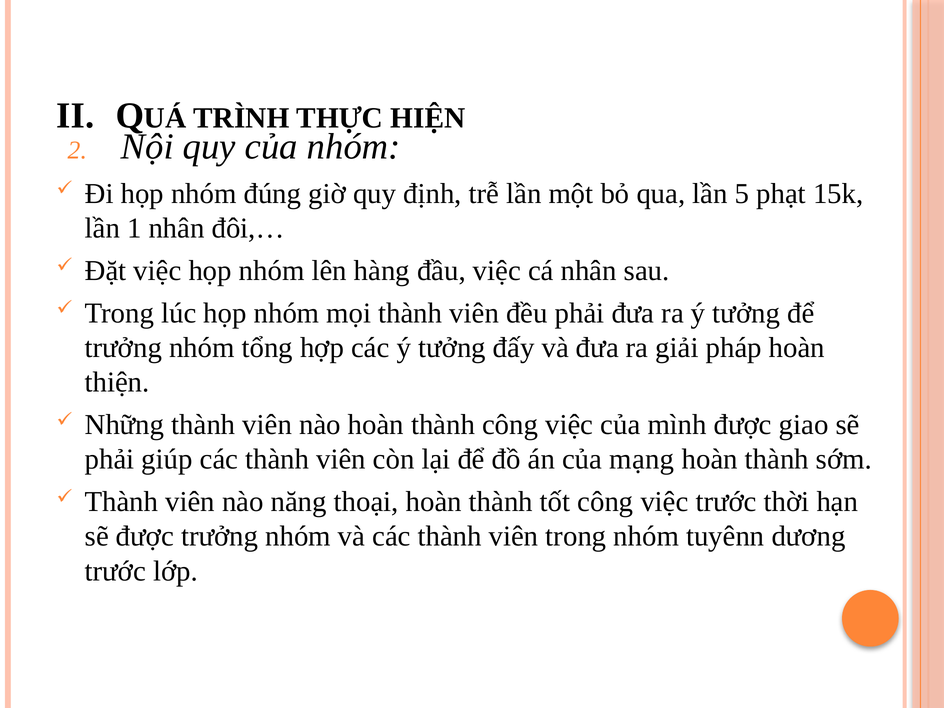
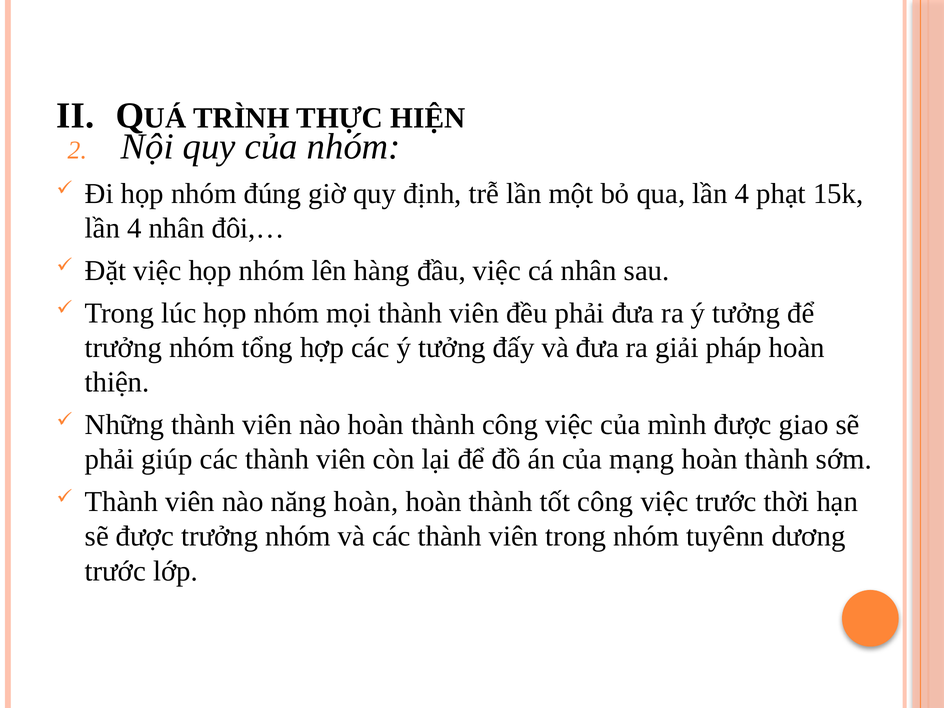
qua lần 5: 5 -> 4
1 at (134, 228): 1 -> 4
năng thoại: thoại -> hoàn
